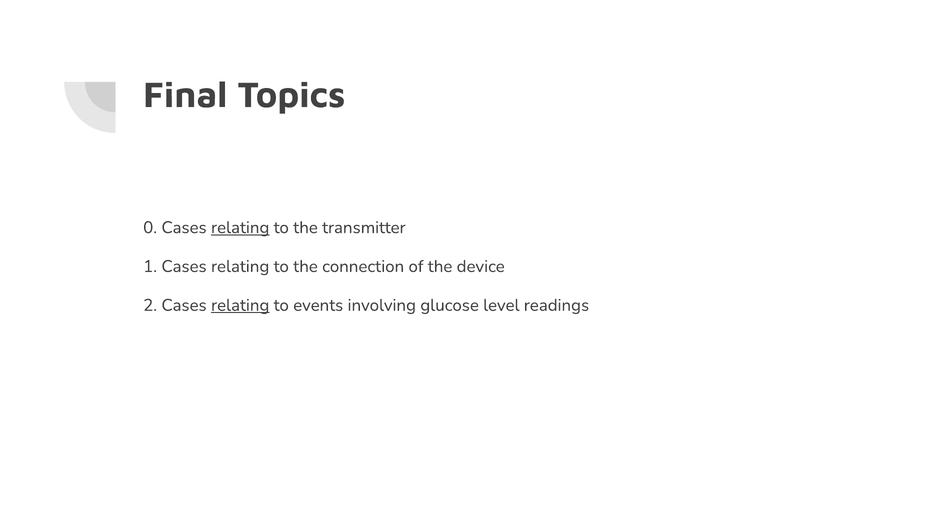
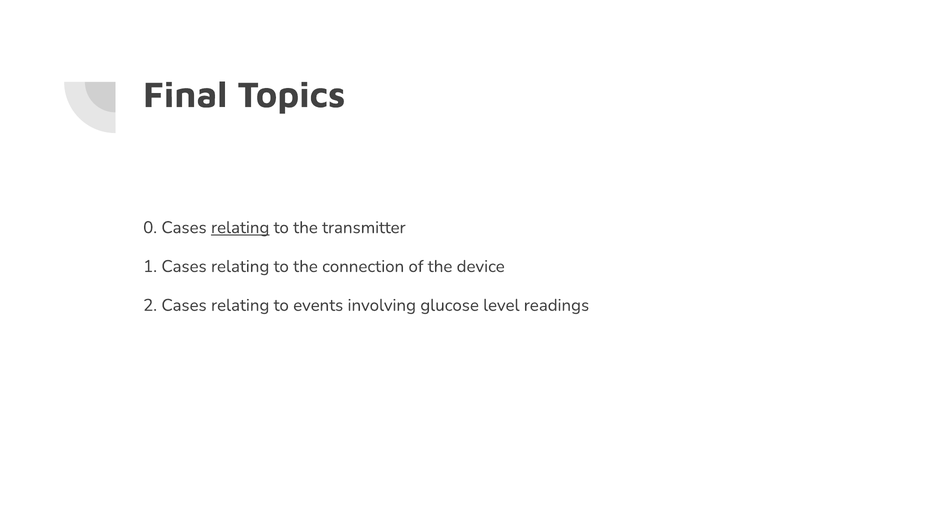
relating at (240, 306) underline: present -> none
